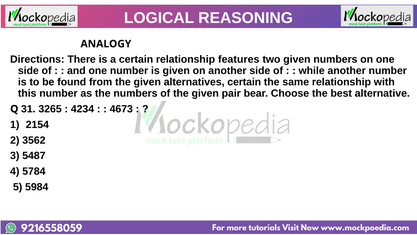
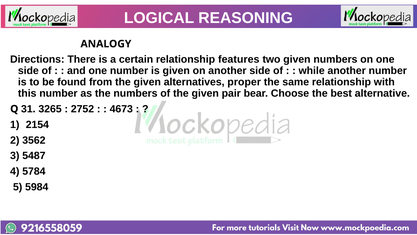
alternatives certain: certain -> proper
4234: 4234 -> 2752
